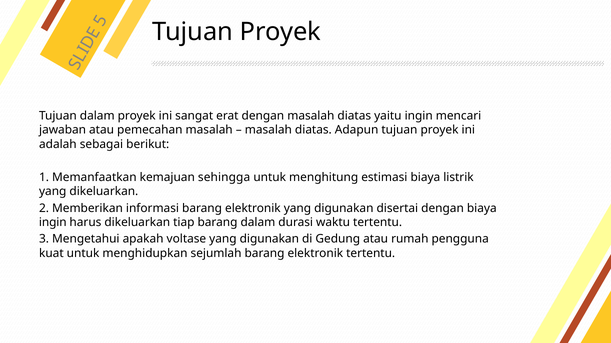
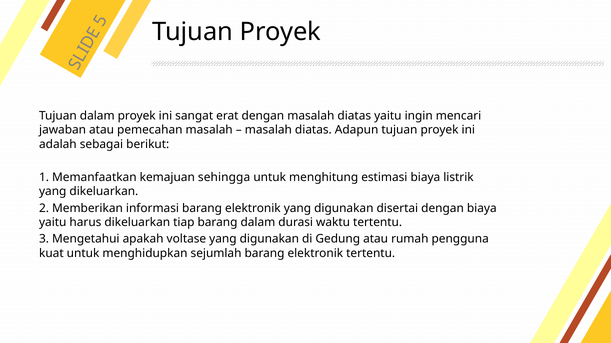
ingin at (53, 223): ingin -> yaitu
